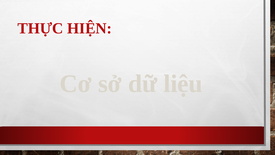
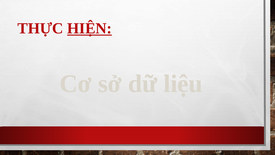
HIỆN underline: none -> present
